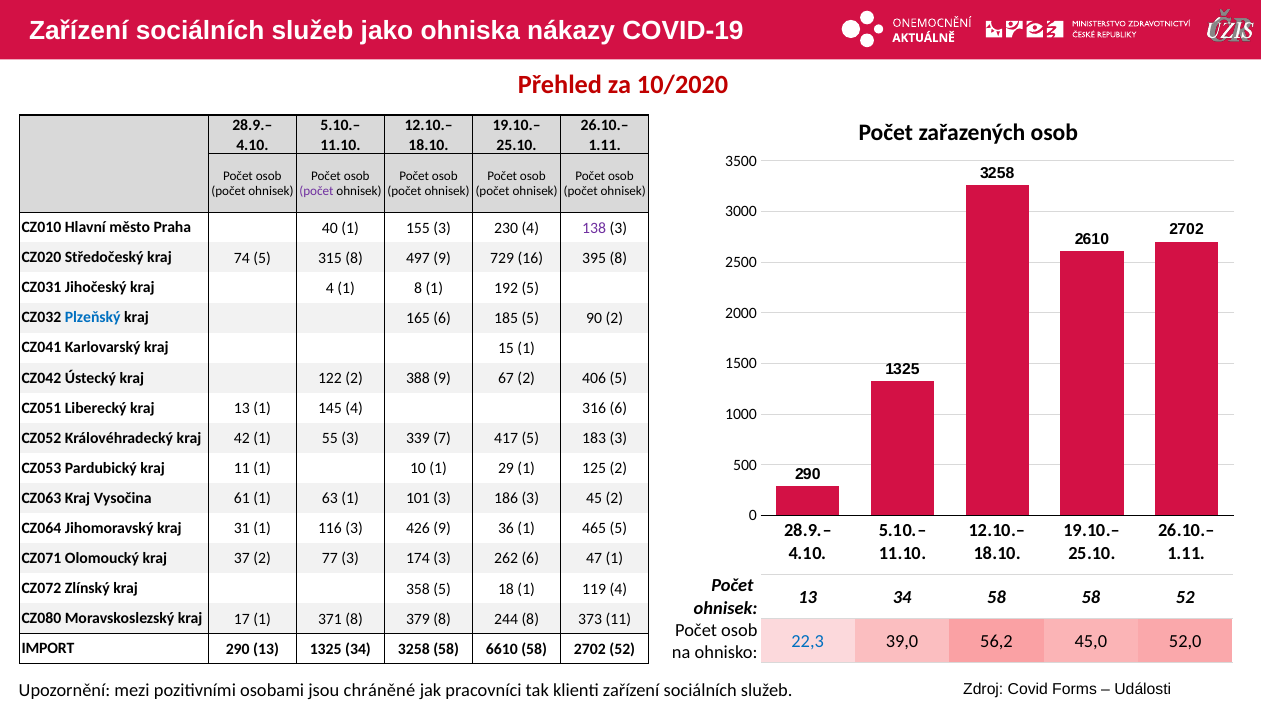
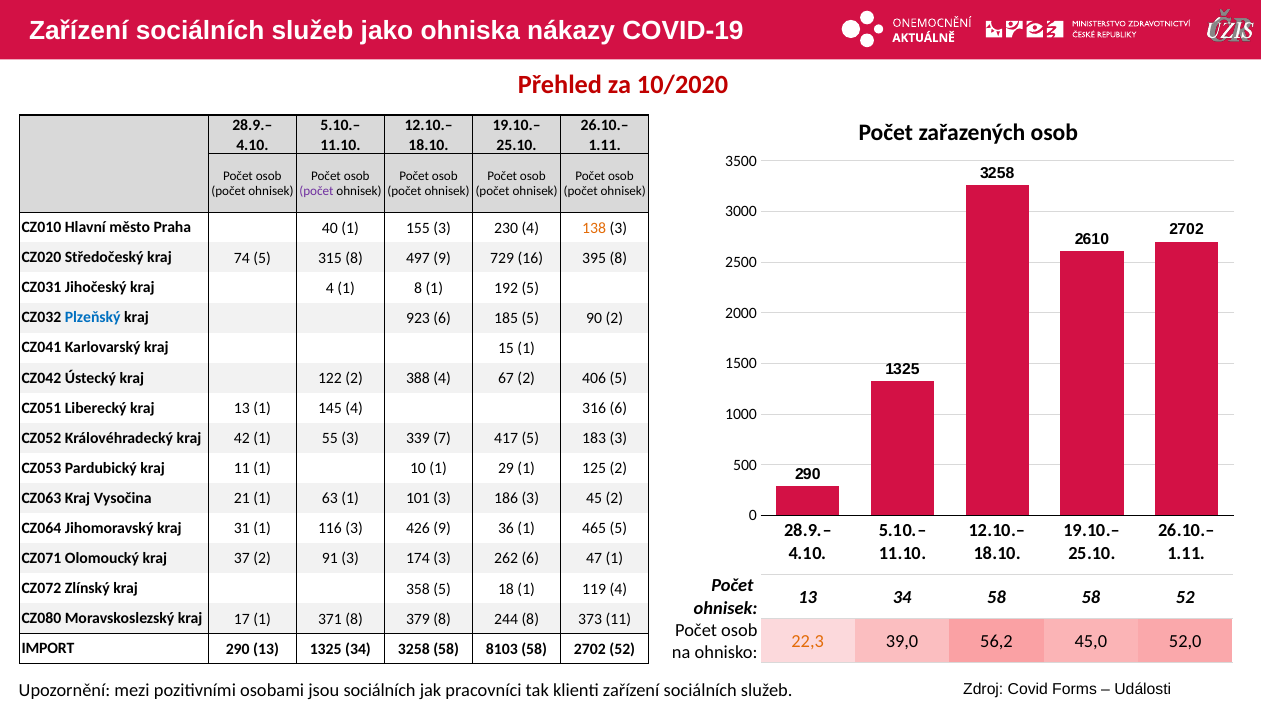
138 colour: purple -> orange
165: 165 -> 923
388 9: 9 -> 4
61: 61 -> 21
77: 77 -> 91
22,3 colour: blue -> orange
6610: 6610 -> 8103
jsou chráněné: chráněné -> sociálních
